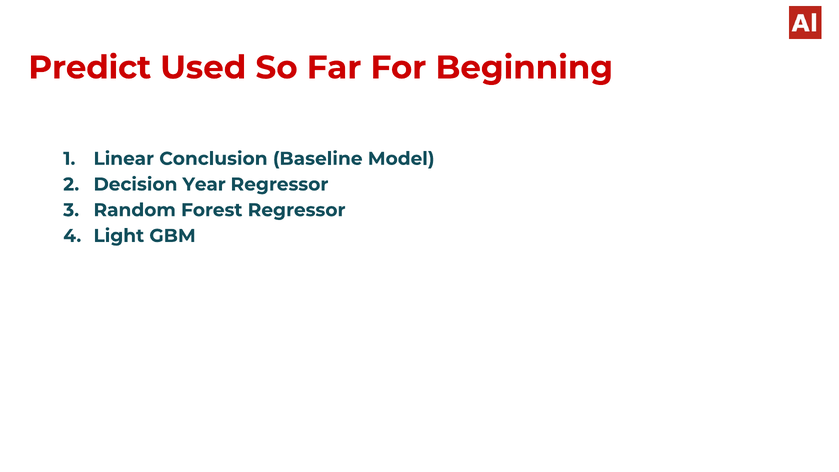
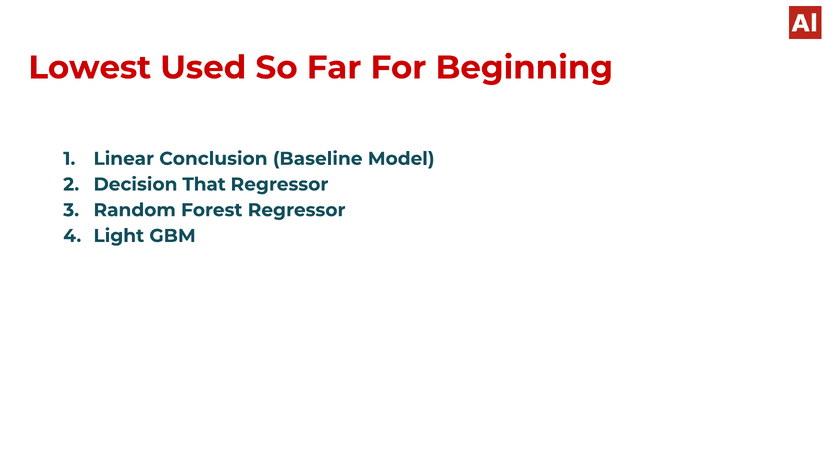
Predict: Predict -> Lowest
Year: Year -> That
